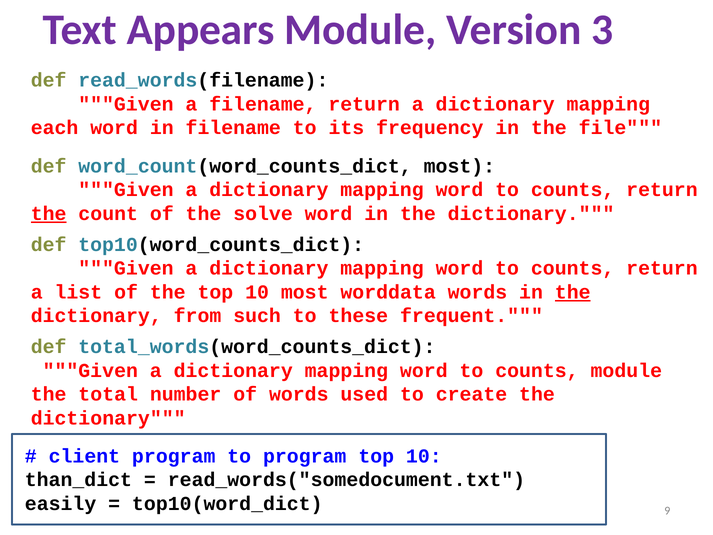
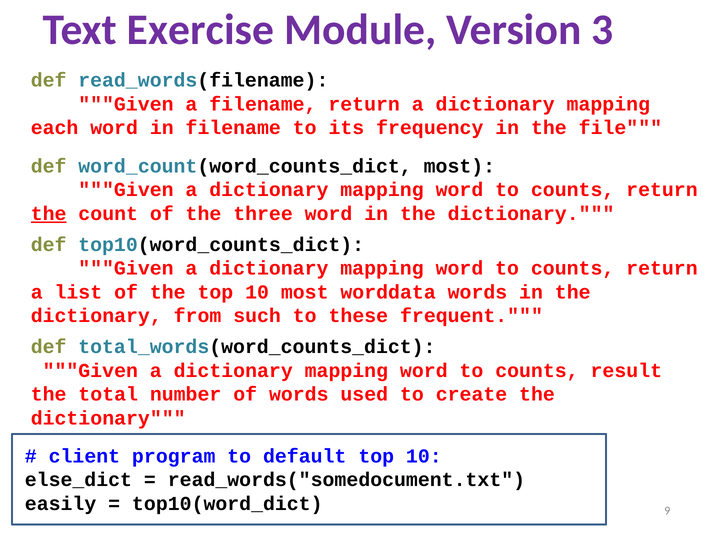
Appears: Appears -> Exercise
solve: solve -> three
the at (573, 292) underline: present -> none
counts module: module -> result
to program: program -> default
than_dict: than_dict -> else_dict
